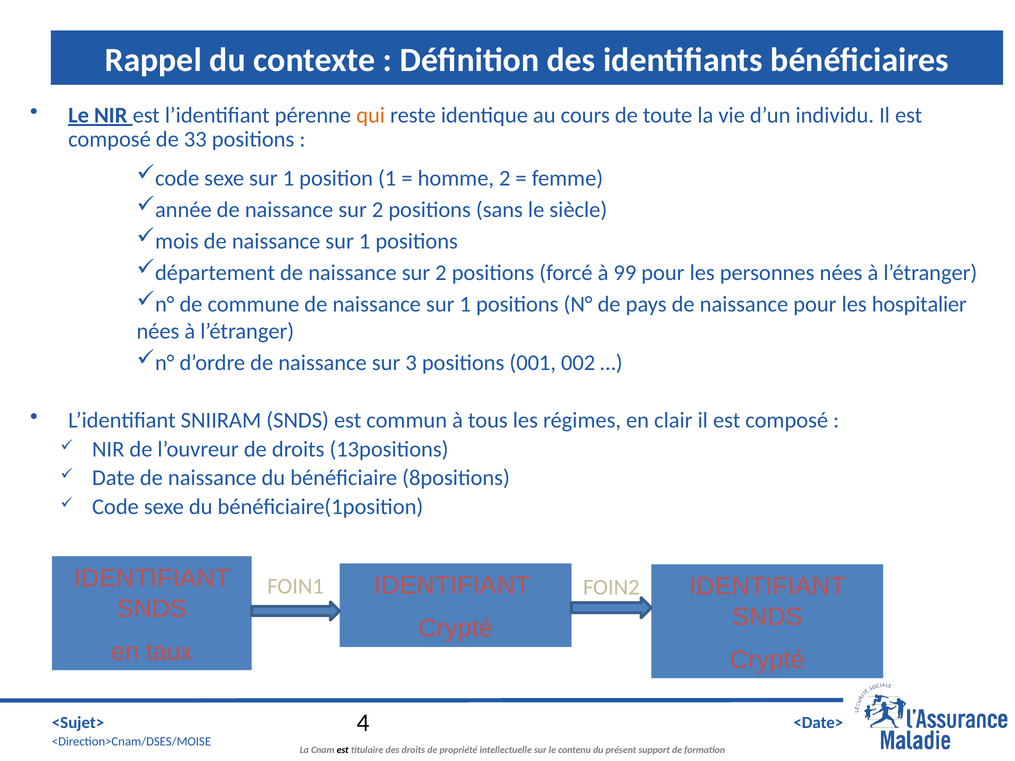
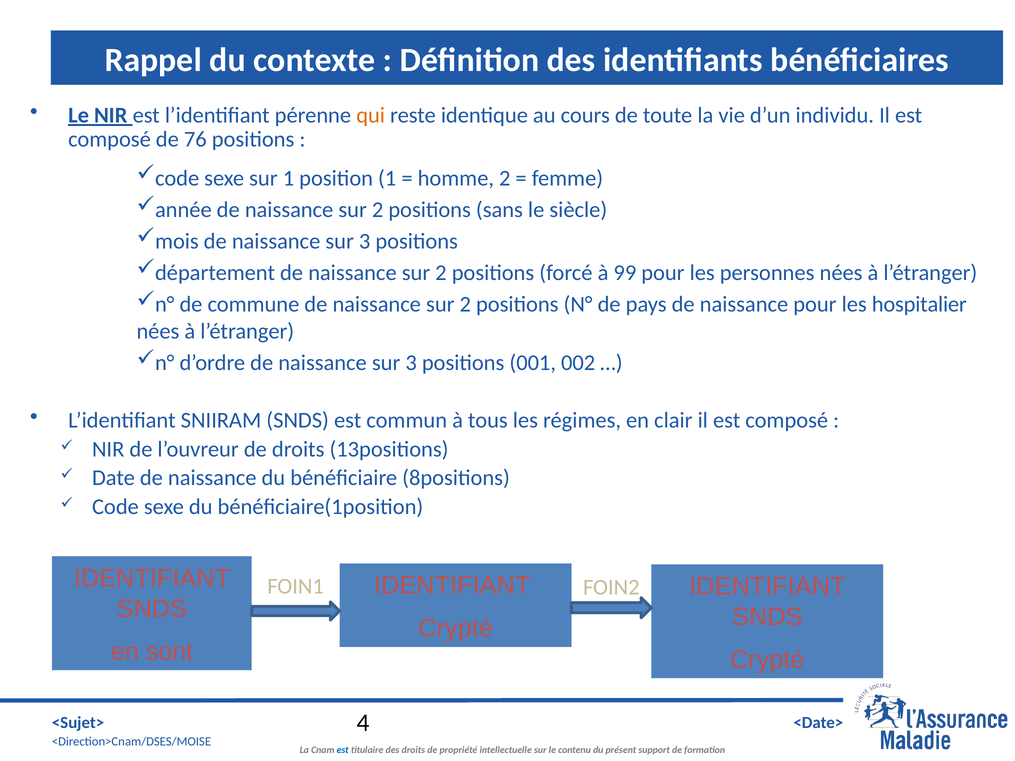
33: 33 -> 76
1 at (365, 241): 1 -> 3
1 at (465, 304): 1 -> 2
taux: taux -> sont
est at (343, 750) colour: black -> blue
